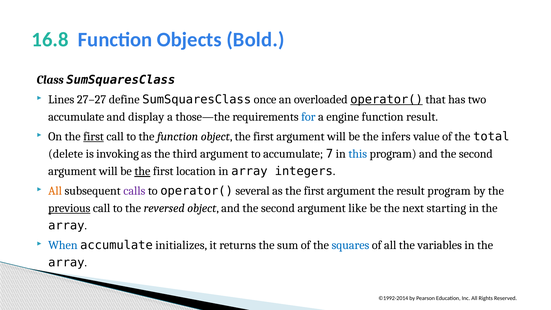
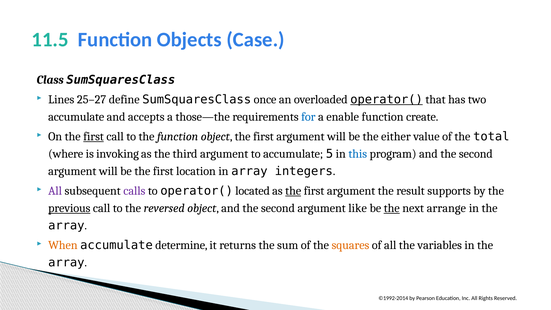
16.8: 16.8 -> 11.5
Bold: Bold -> Case
27–27: 27–27 -> 25–27
display: display -> accepts
engine: engine -> enable
function result: result -> create
infers: infers -> either
delete: delete -> where
7: 7 -> 5
the at (142, 171) underline: present -> none
All at (55, 191) colour: orange -> purple
several: several -> located
the at (293, 191) underline: none -> present
result program: program -> supports
the at (392, 208) underline: none -> present
starting: starting -> arrange
When colour: blue -> orange
initializes: initializes -> determine
squares colour: blue -> orange
